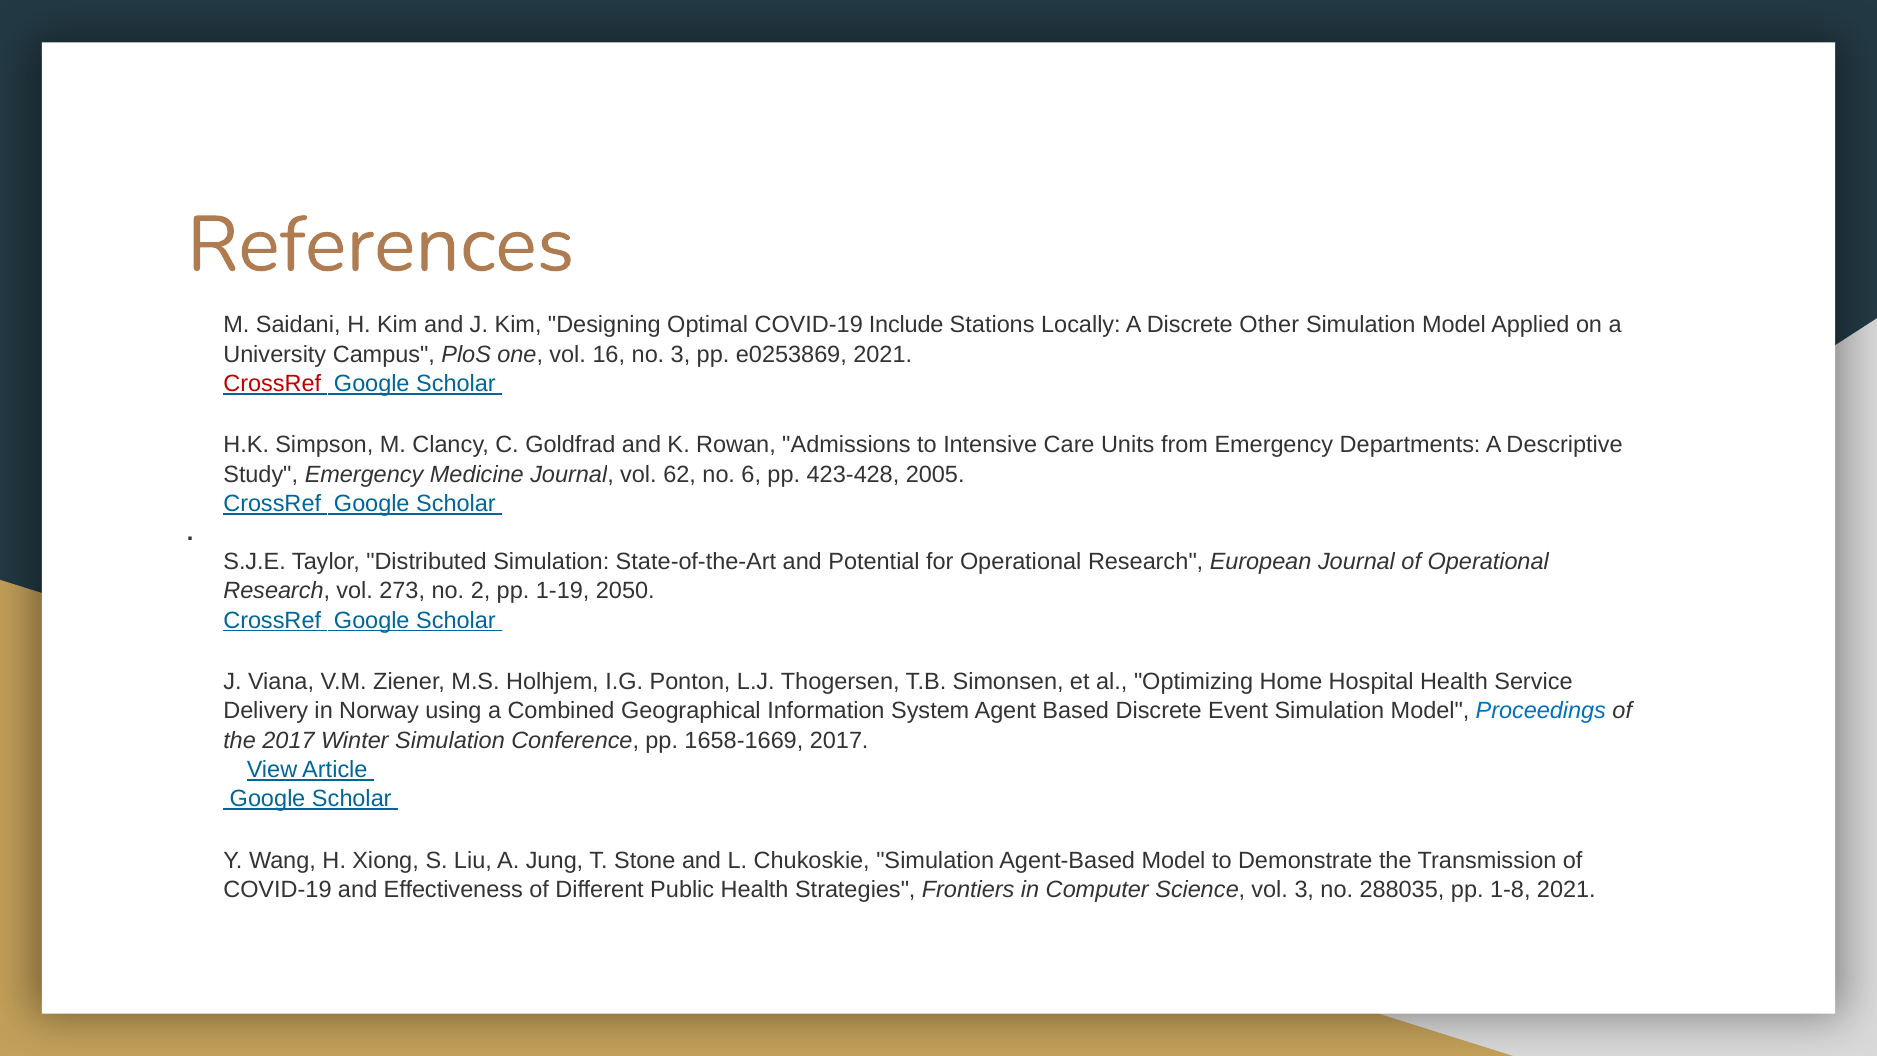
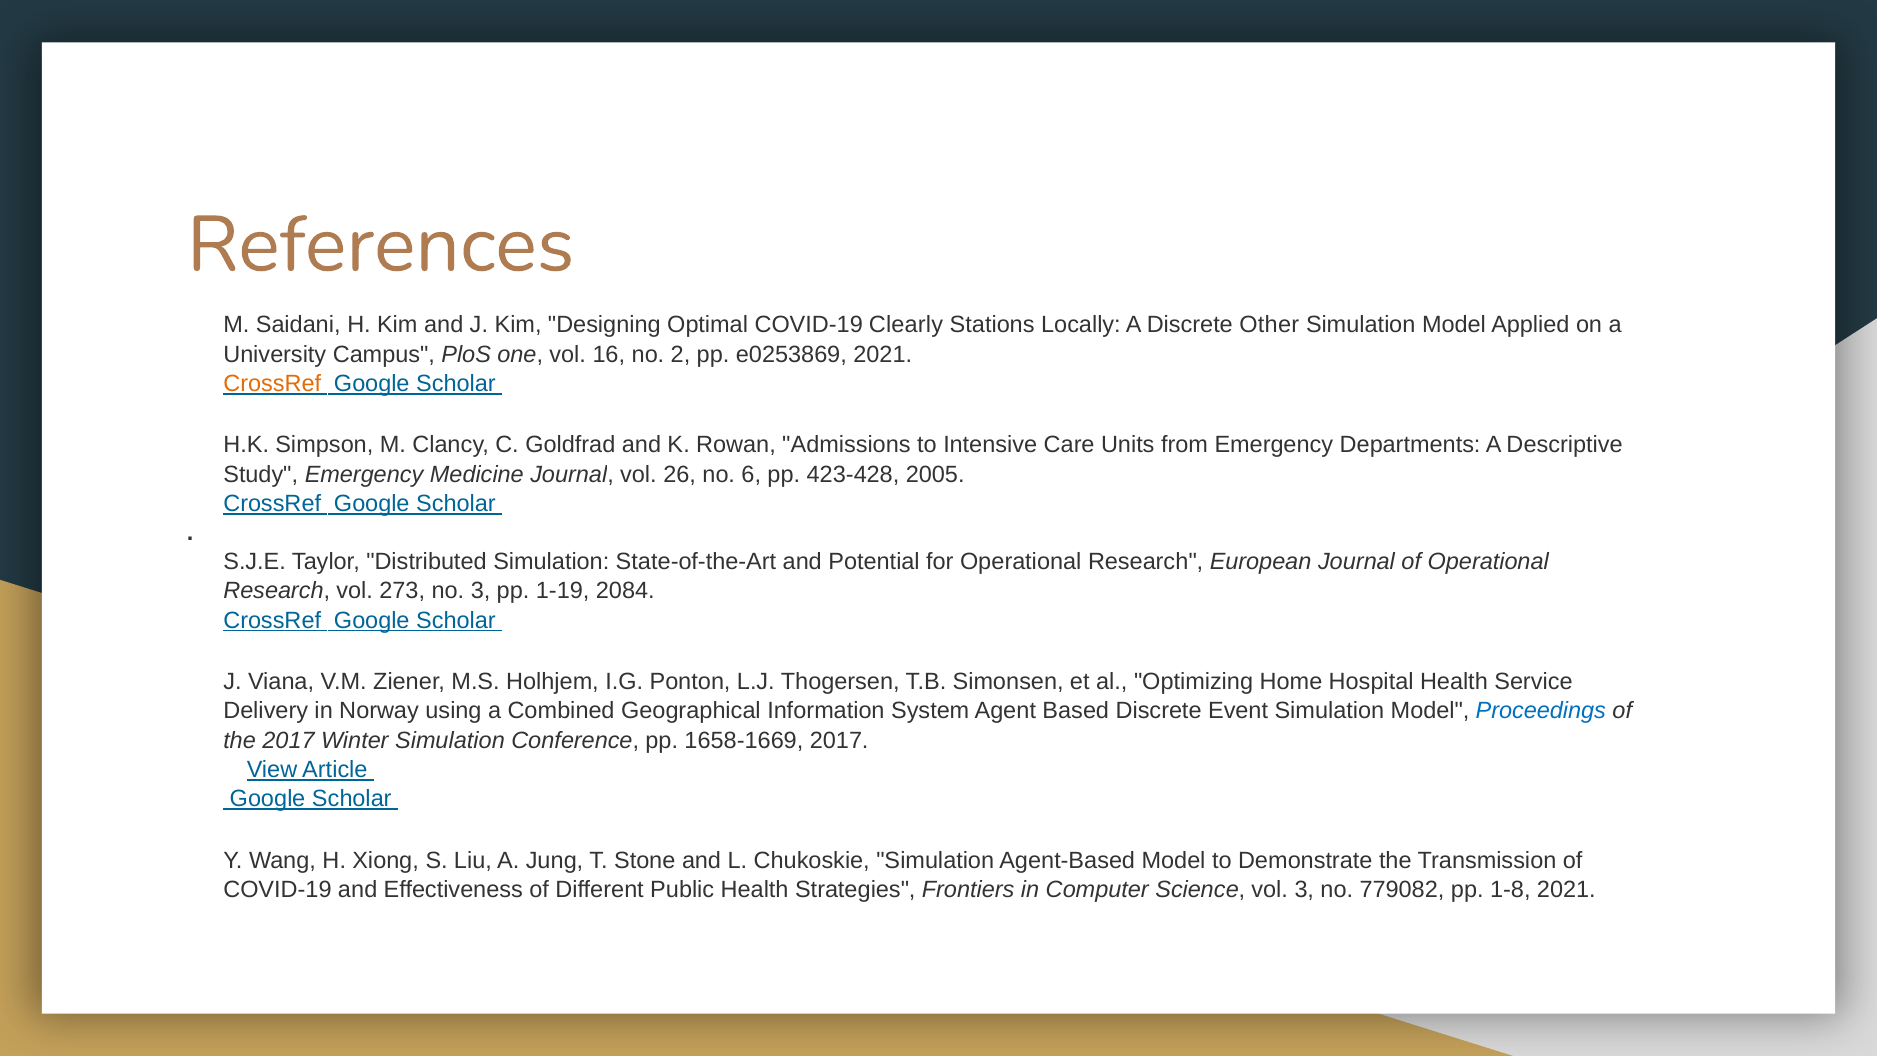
Include: Include -> Clearly
no 3: 3 -> 2
CrossRef at (272, 383) colour: red -> orange
62: 62 -> 26
no 2: 2 -> 3
2050: 2050 -> 2084
288035: 288035 -> 779082
